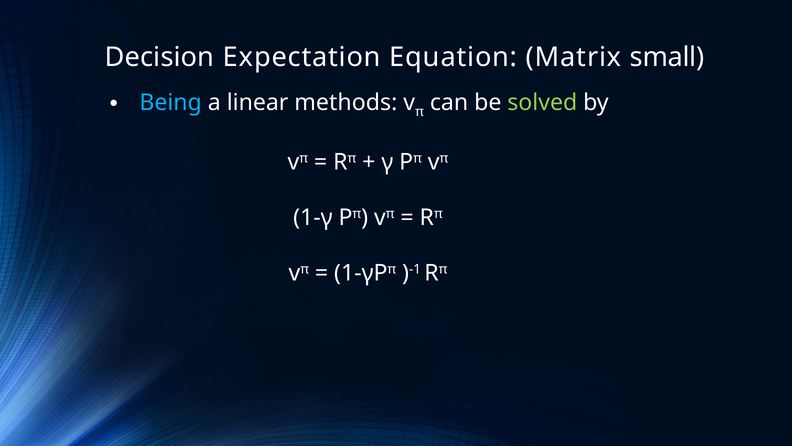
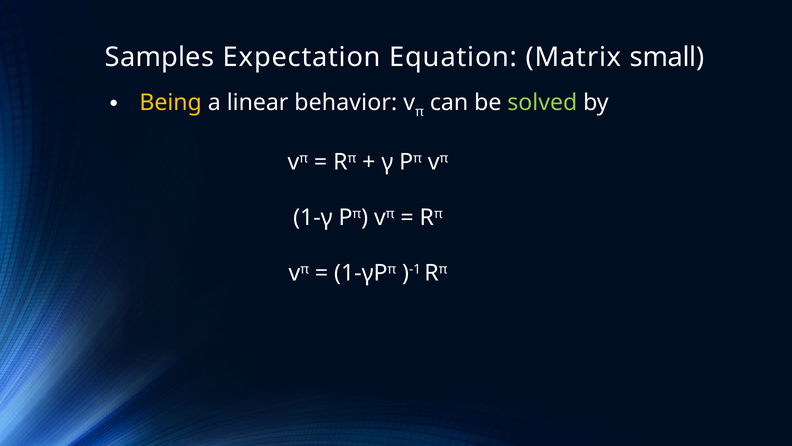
Decision: Decision -> Samples
Being colour: light blue -> yellow
methods: methods -> behavior
